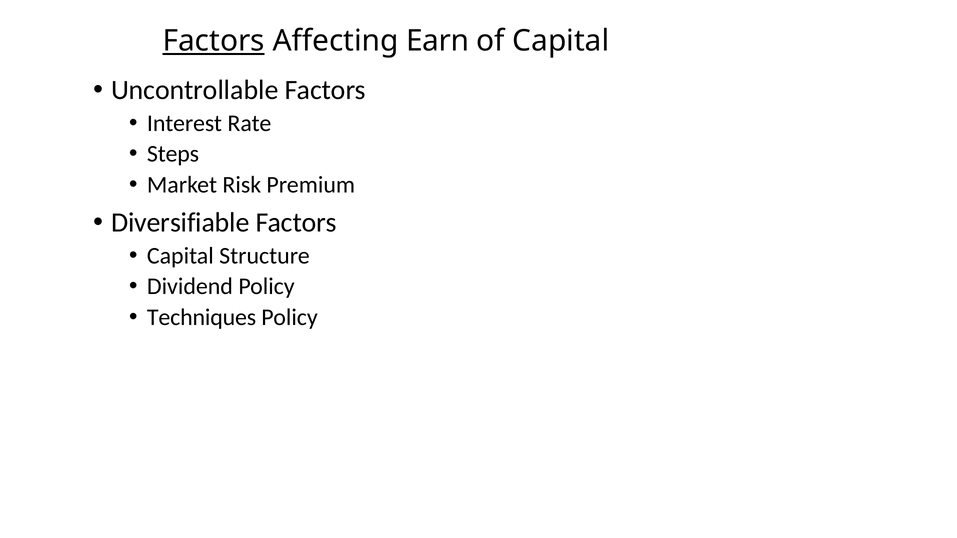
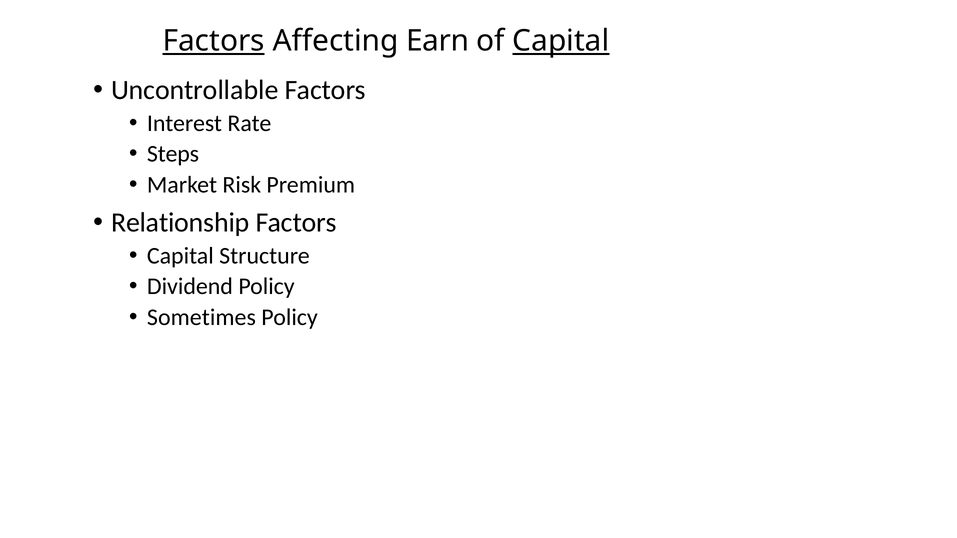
Capital at (561, 41) underline: none -> present
Diversifiable: Diversifiable -> Relationship
Techniques: Techniques -> Sometimes
